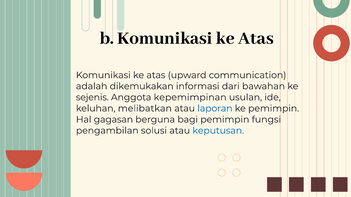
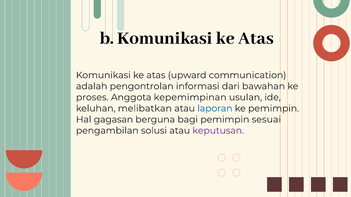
dikemukakan: dikemukakan -> pengontrolan
sejenis: sejenis -> proses
fungsi: fungsi -> sesuai
keputusan colour: blue -> purple
